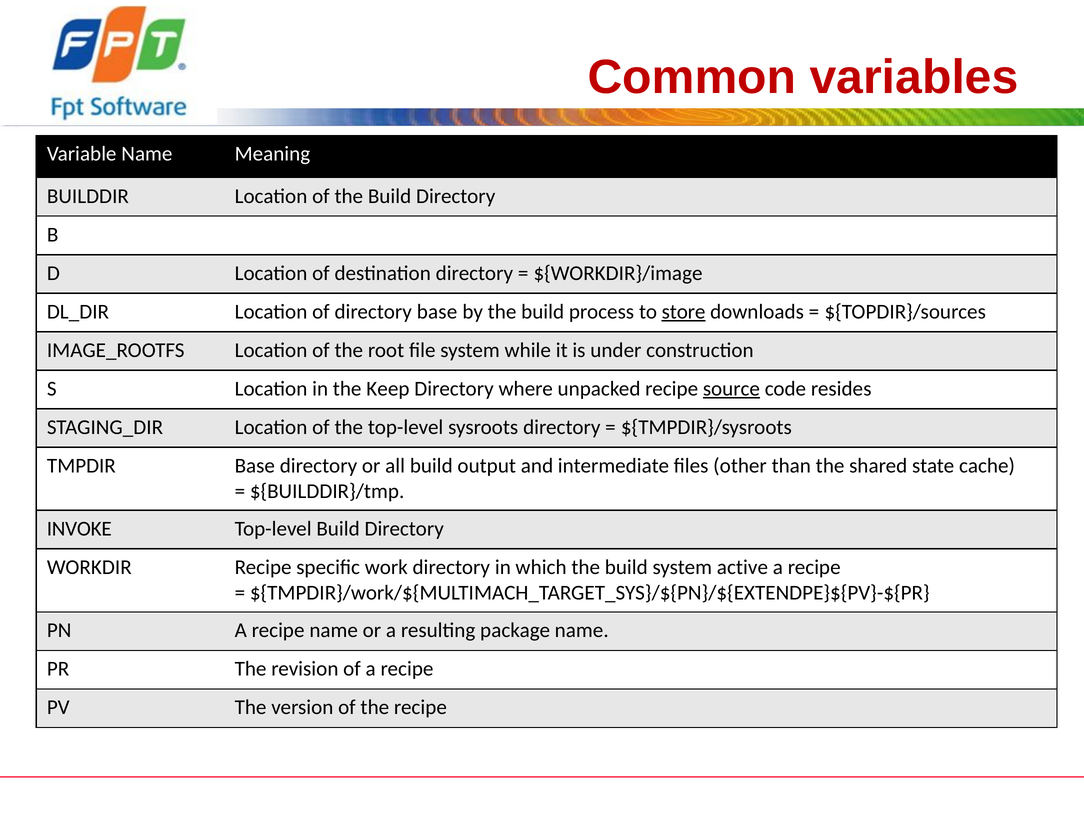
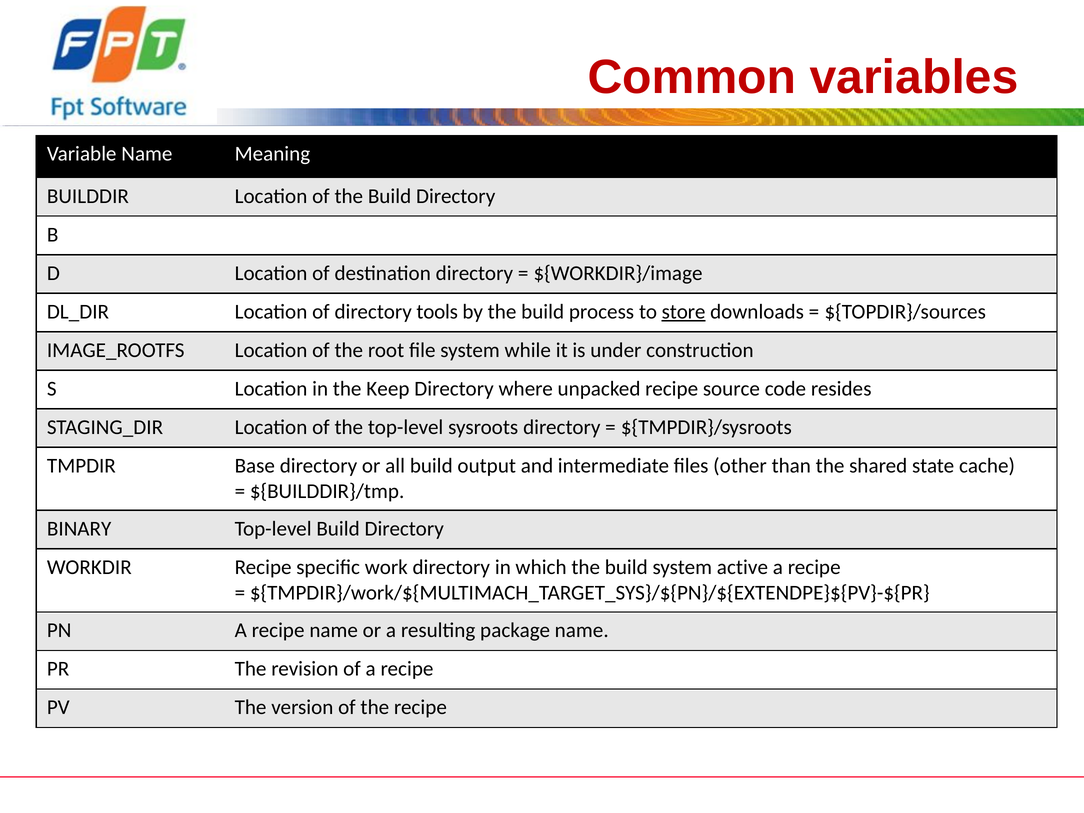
directory base: base -> tools
source underline: present -> none
INVOKE: INVOKE -> BINARY
